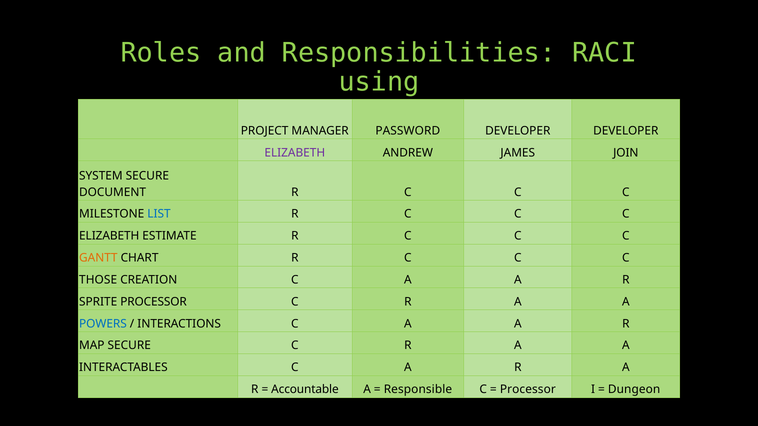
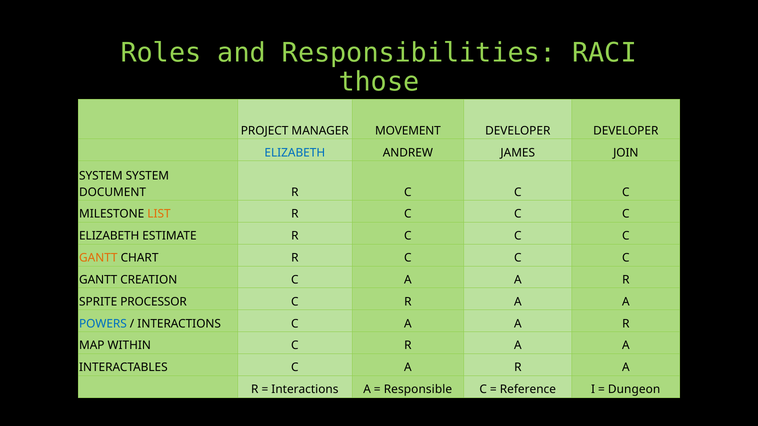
using: using -> those
PASSWORD: PASSWORD -> MOVEMENT
ELIZABETH at (295, 153) colour: purple -> blue
SYSTEM SECURE: SECURE -> SYSTEM
LIST colour: blue -> orange
THOSE at (98, 280): THOSE -> GANTT
MAP SECURE: SECURE -> WITHIN
Accountable at (305, 390): Accountable -> Interactions
Processor at (528, 390): Processor -> Reference
